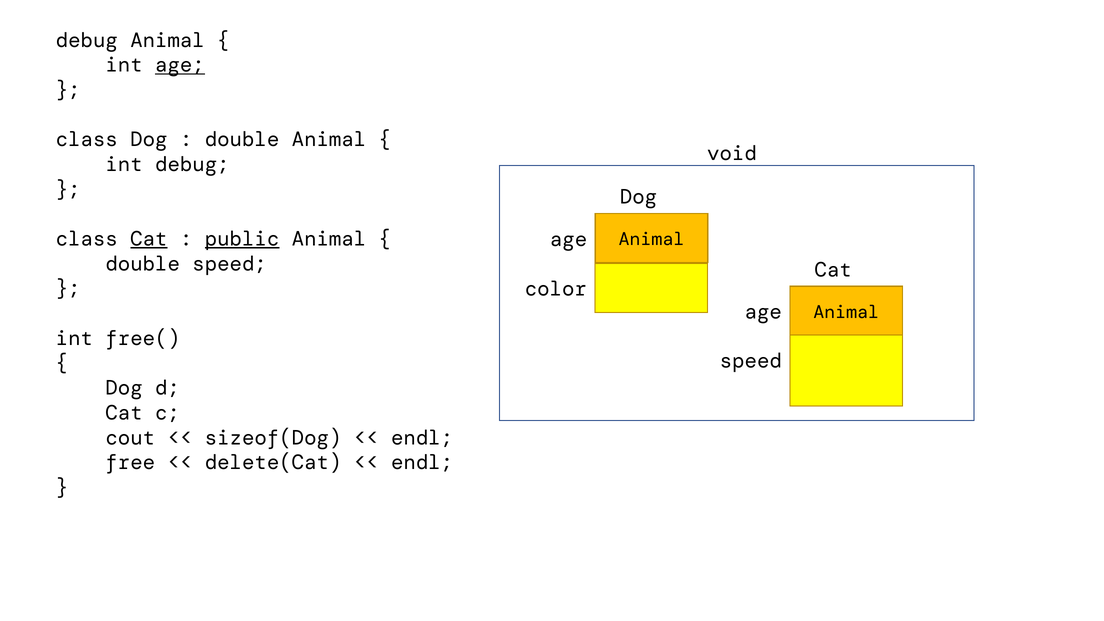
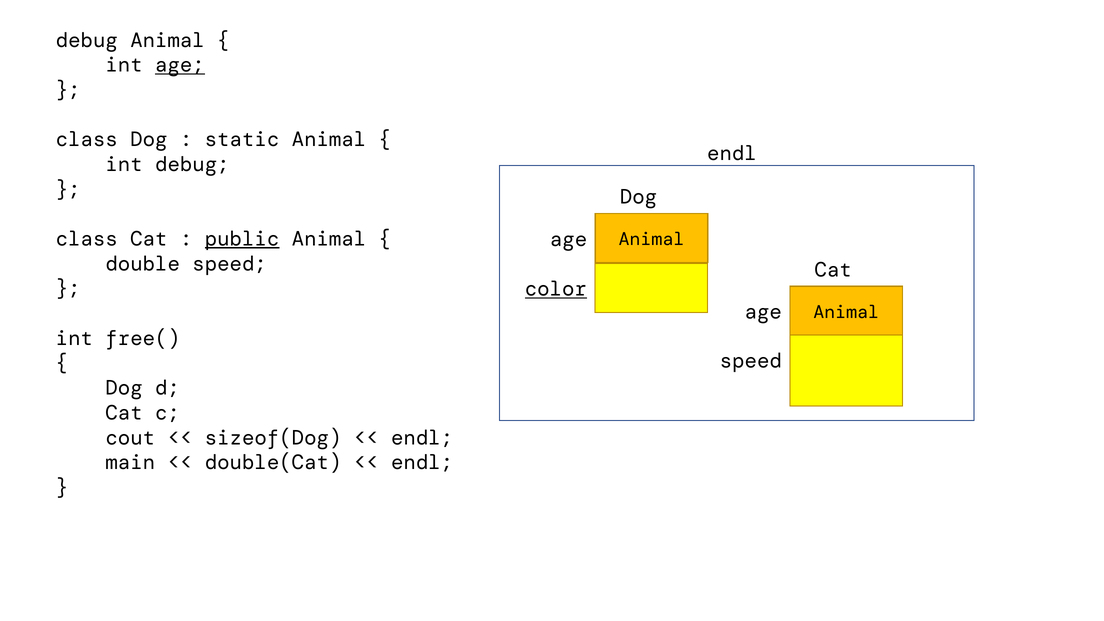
double at (242, 140): double -> static
void at (732, 154): void -> endl
Cat at (149, 239) underline: present -> none
color underline: none -> present
free: free -> main
delete(Cat: delete(Cat -> double(Cat
